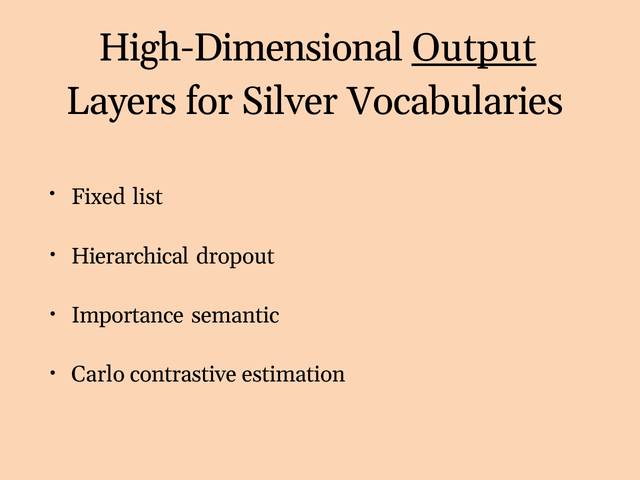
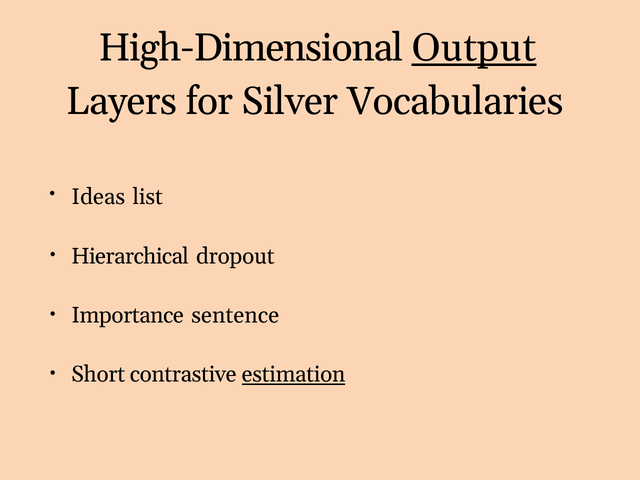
Fixed: Fixed -> Ideas
semantic: semantic -> sentence
Carlo: Carlo -> Short
estimation underline: none -> present
